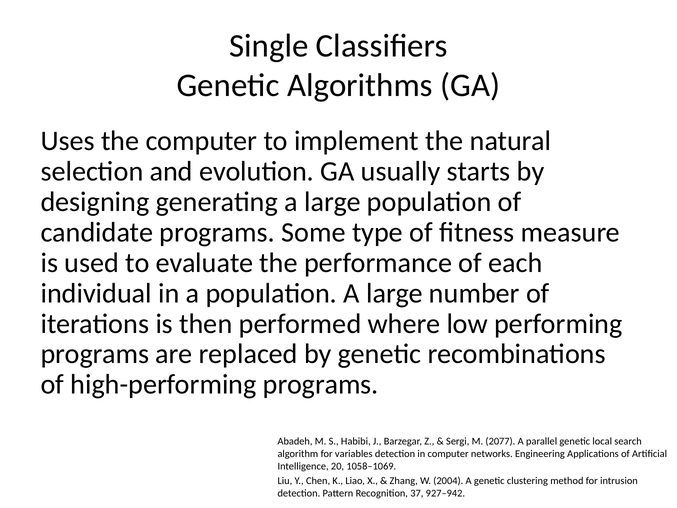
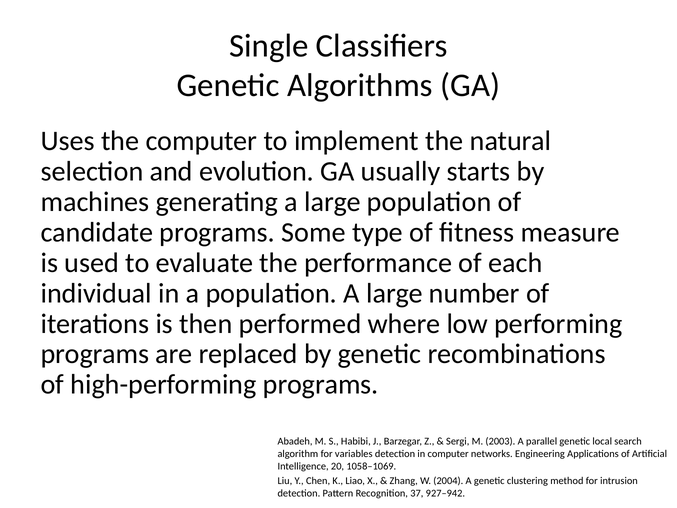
designing: designing -> machines
2077: 2077 -> 2003
